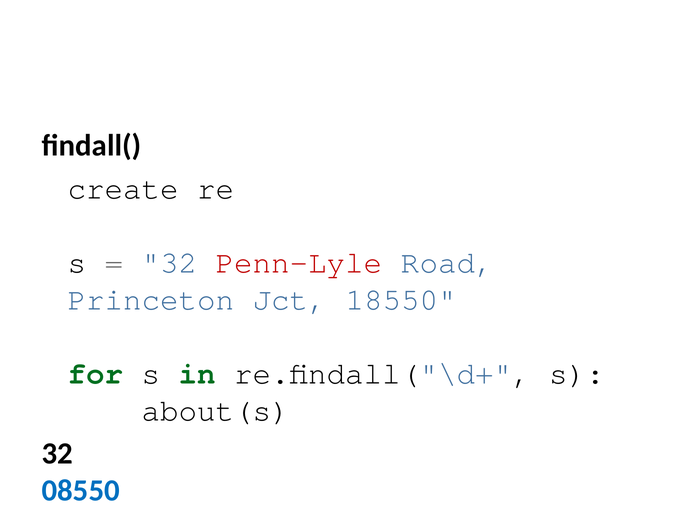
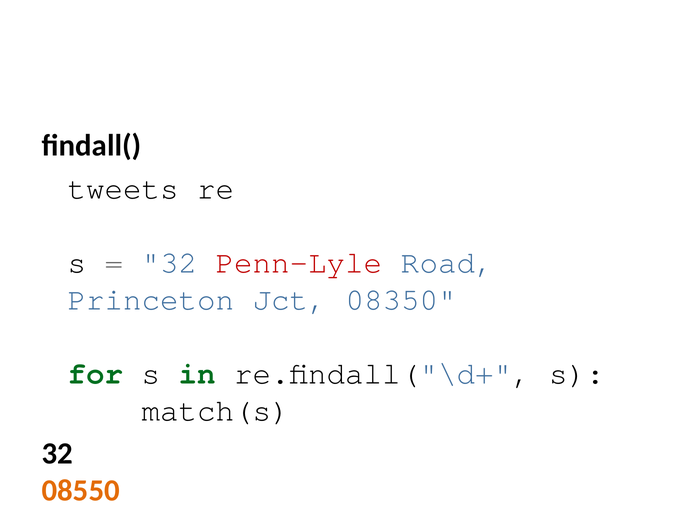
create: create -> tweets
18550: 18550 -> 08350
about(s: about(s -> match(s
08550 colour: blue -> orange
